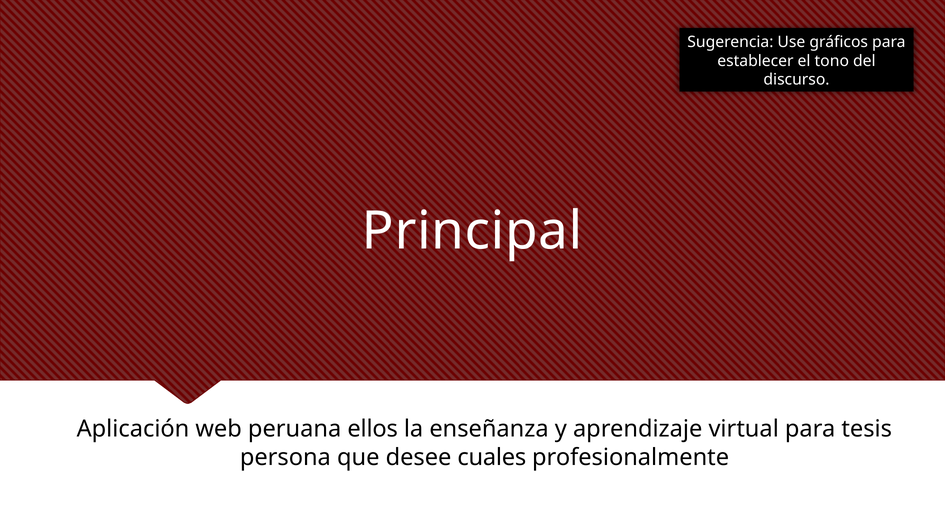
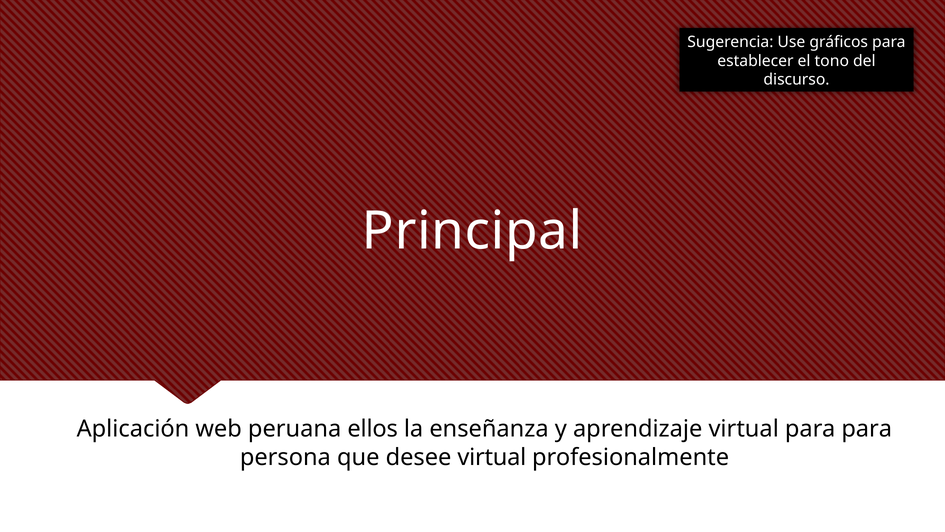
para tesis: tesis -> para
desee cuales: cuales -> virtual
